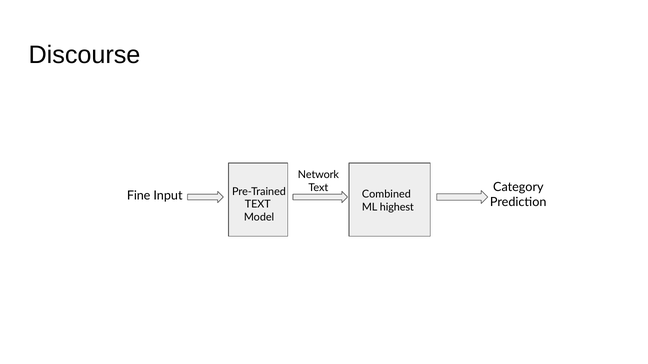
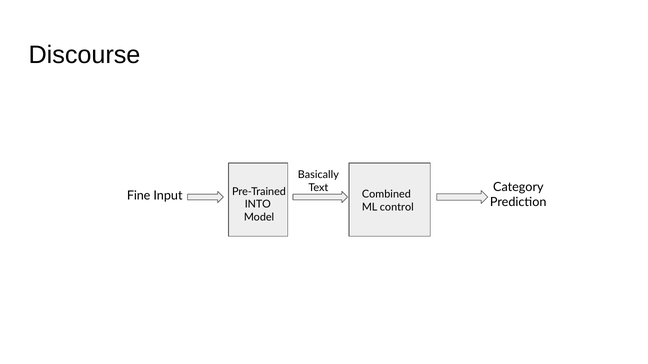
Network: Network -> Basically
TEXT at (258, 205): TEXT -> INTO
highest: highest -> control
